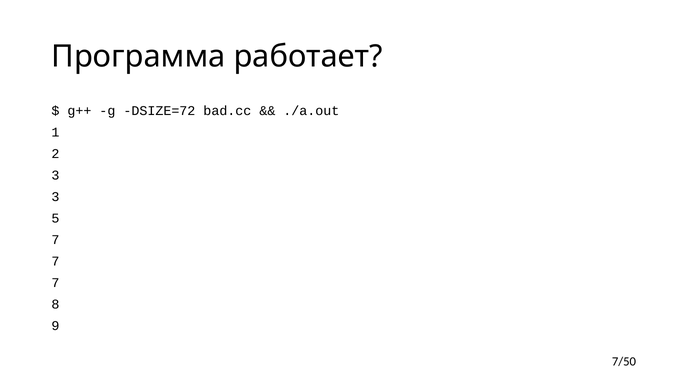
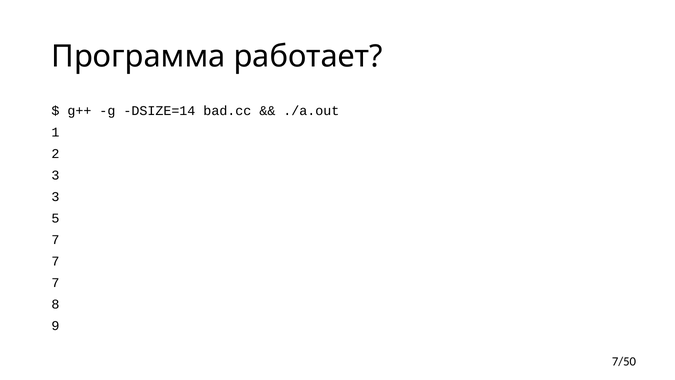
DSIZE=72: DSIZE=72 -> DSIZE=14
